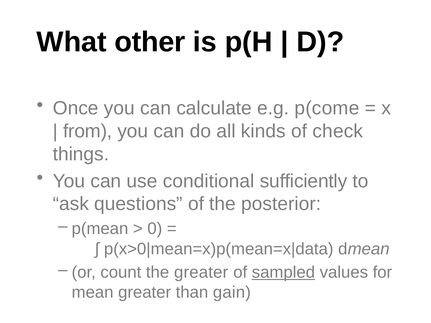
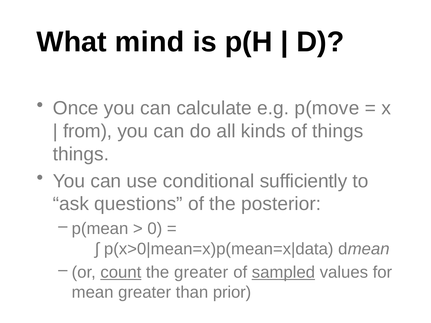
other: other -> mind
p(come: p(come -> p(move
of check: check -> things
count underline: none -> present
gain: gain -> prior
